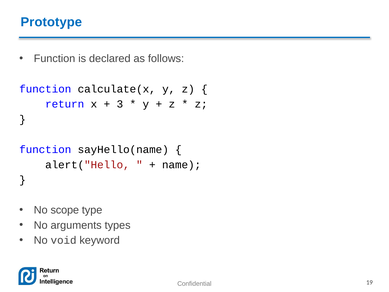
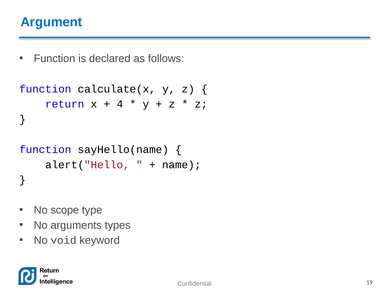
Prototype: Prototype -> Argument
3: 3 -> 4
